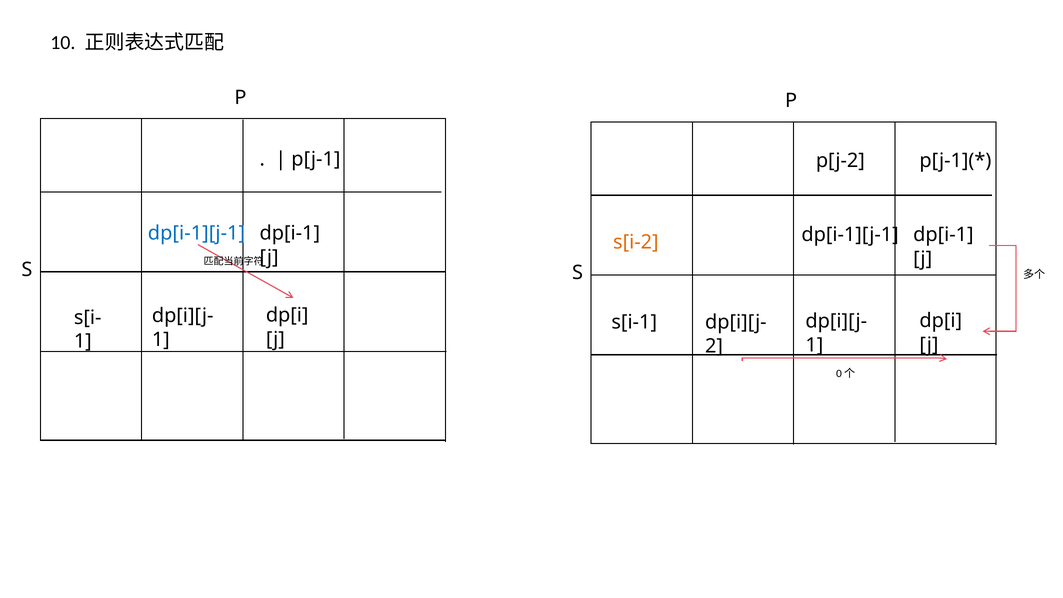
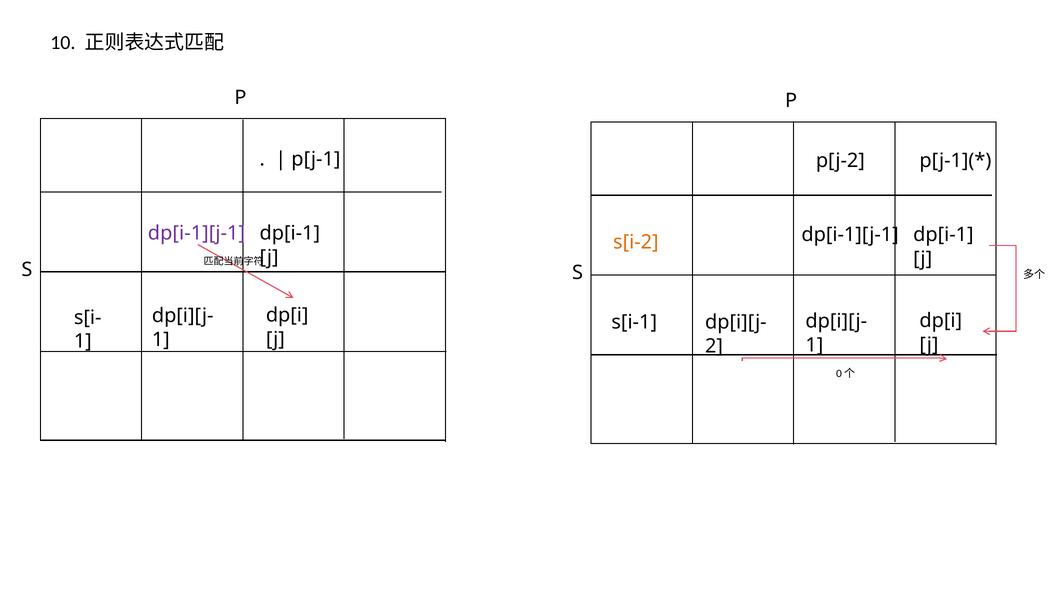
dp[i-1][j-1 at (197, 233) colour: blue -> purple
